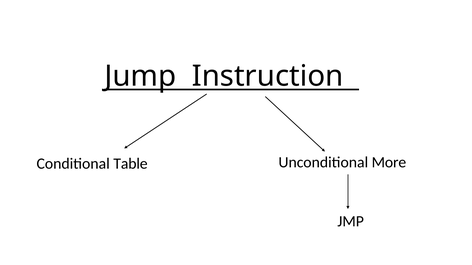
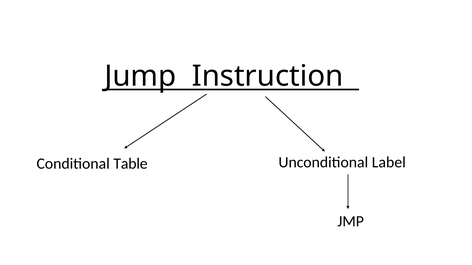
More: More -> Label
